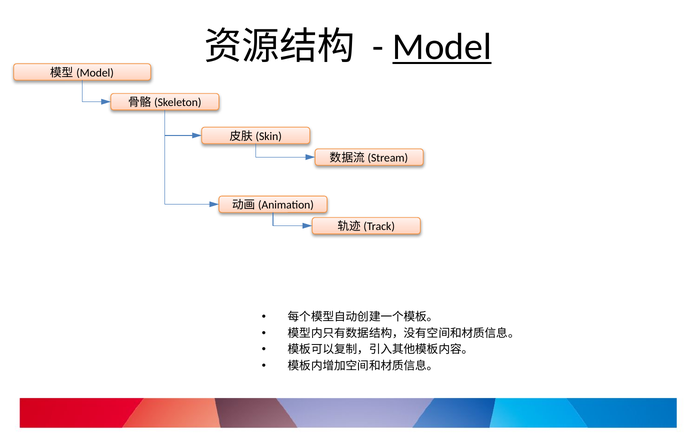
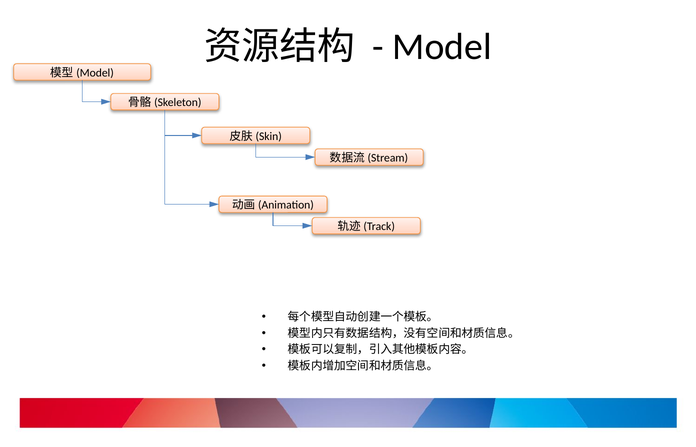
Model underline: present -> none
